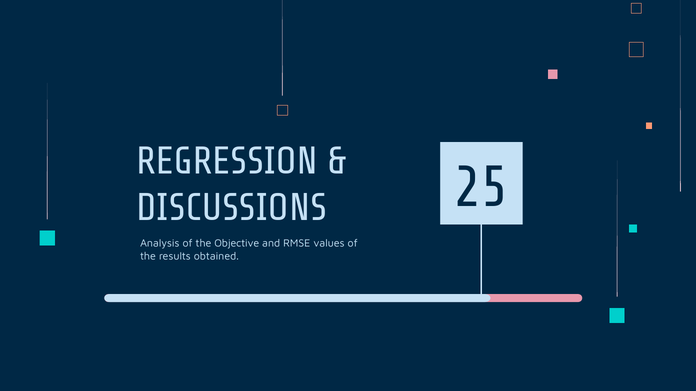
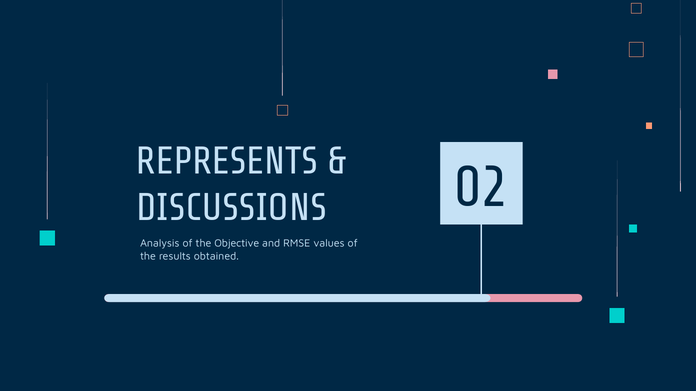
REGRESSION: REGRESSION -> REPRESENTS
25: 25 -> 02
